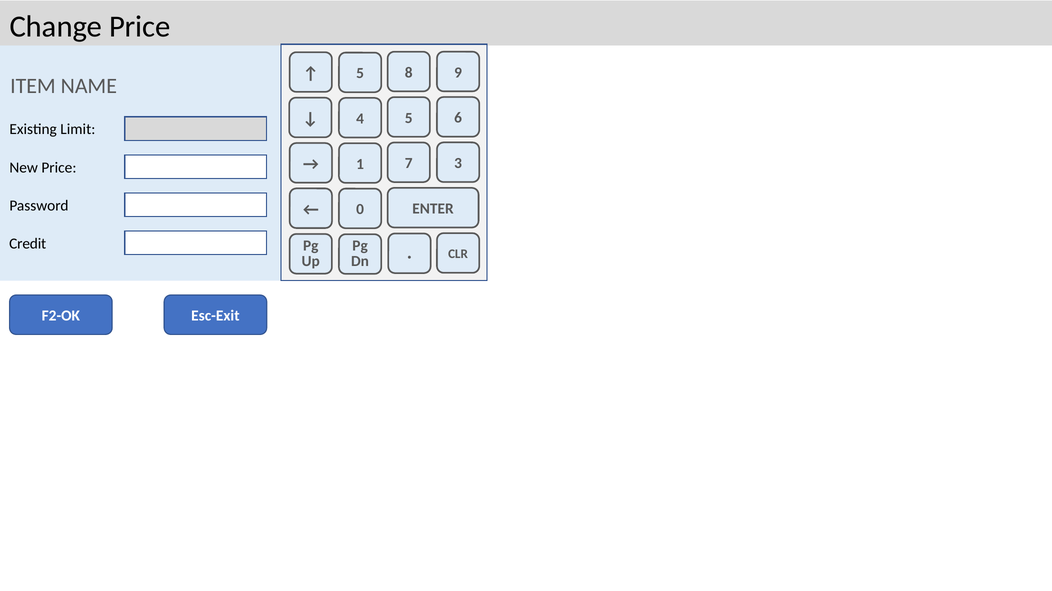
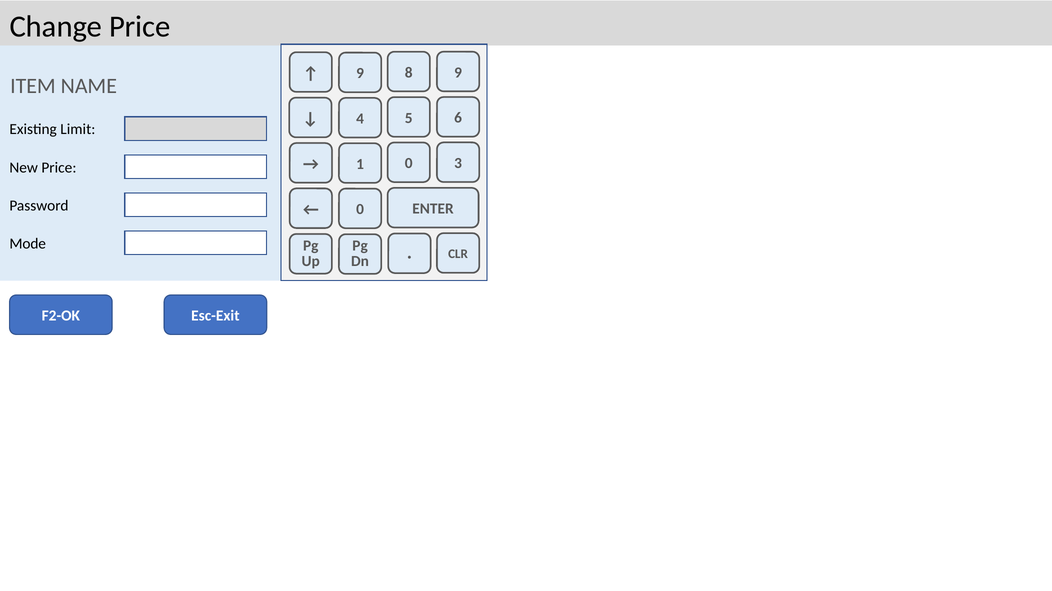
5 at (360, 74): 5 -> 9
1 7: 7 -> 0
Credit: Credit -> Mode
